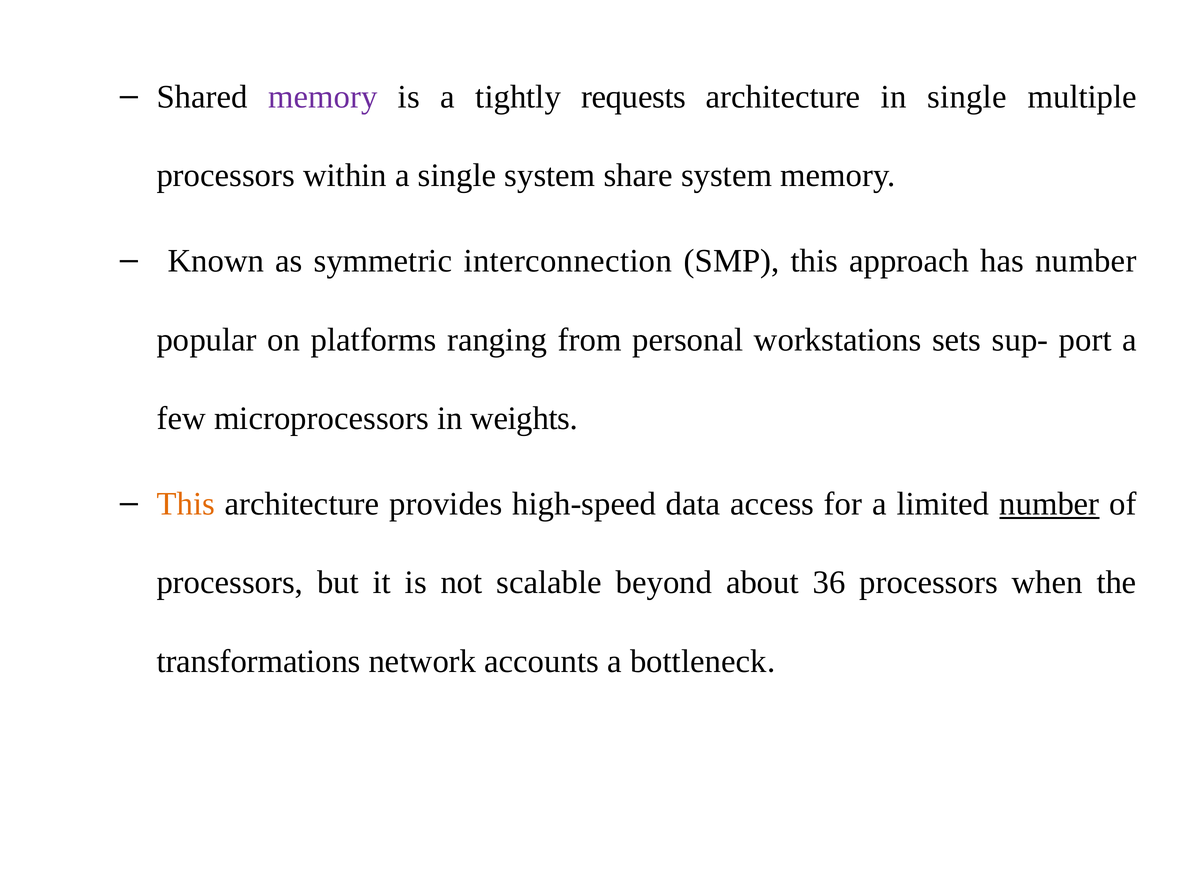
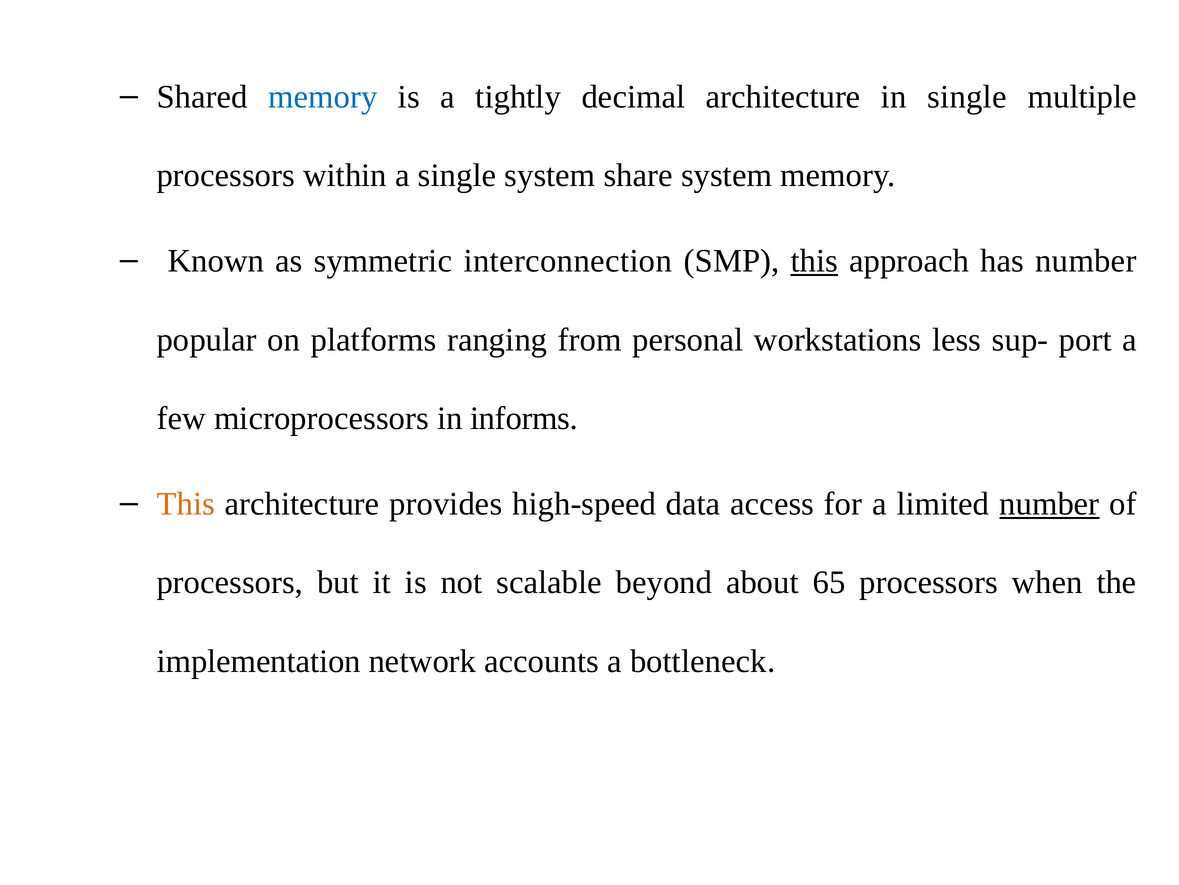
memory at (323, 97) colour: purple -> blue
requests: requests -> decimal
this at (814, 261) underline: none -> present
sets: sets -> less
weights: weights -> informs
36: 36 -> 65
transformations: transformations -> implementation
